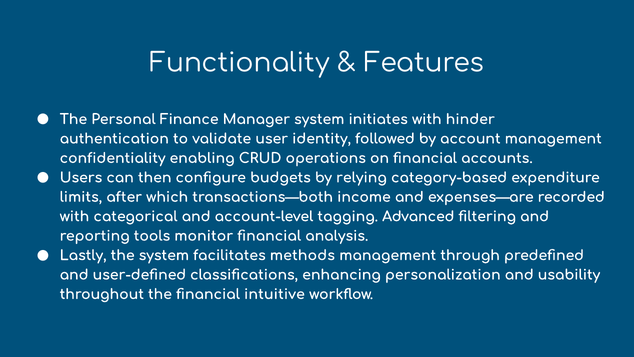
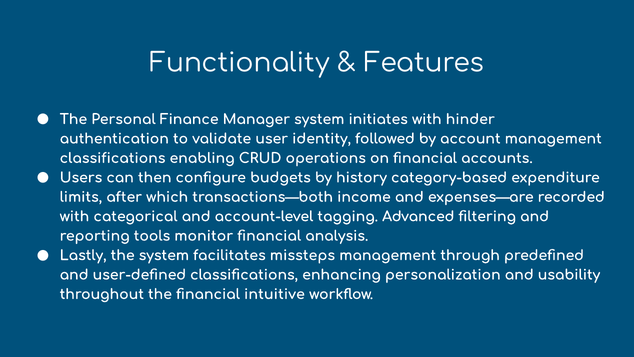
confidentiality at (113, 158): confidentiality -> classifications
relying: relying -> history
methods: methods -> missteps
